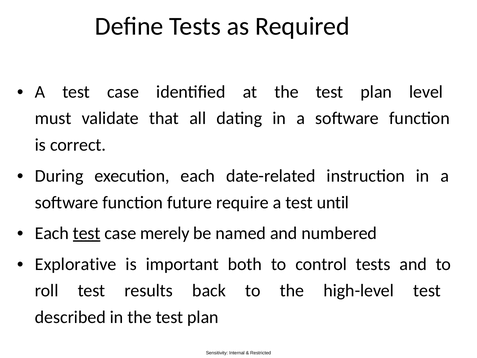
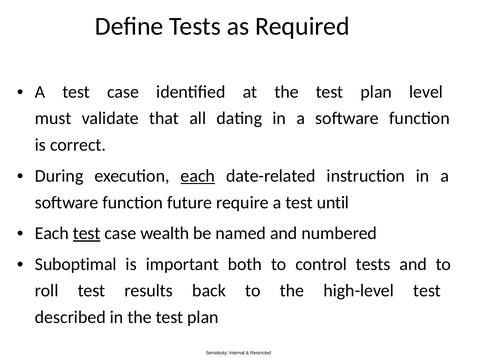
each at (198, 176) underline: none -> present
merely: merely -> wealth
Explorative: Explorative -> Suboptimal
